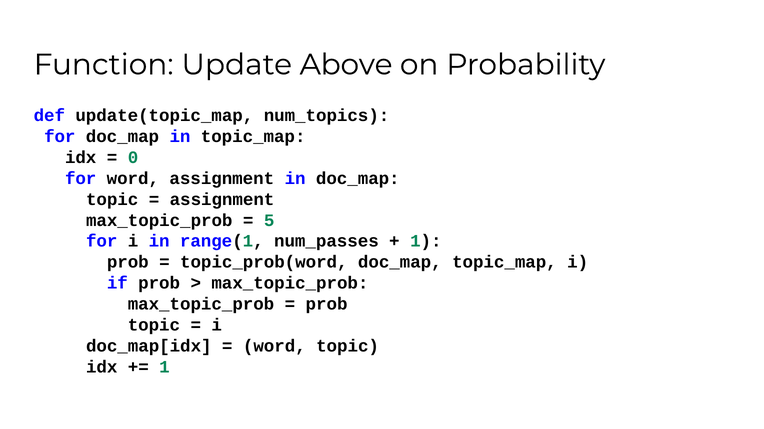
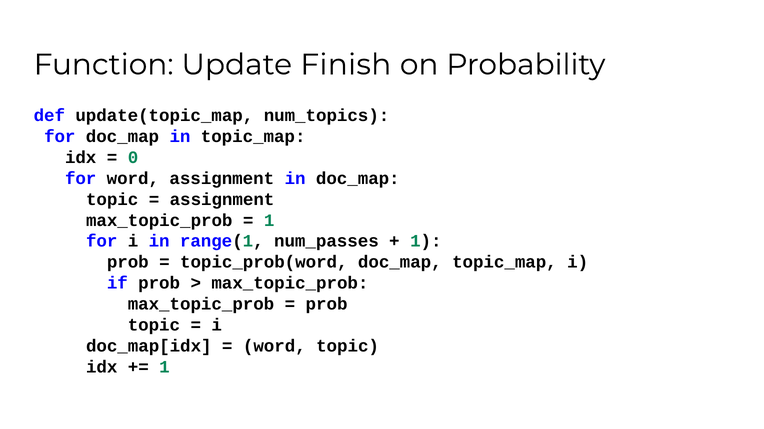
Above: Above -> Finish
5 at (269, 221): 5 -> 1
